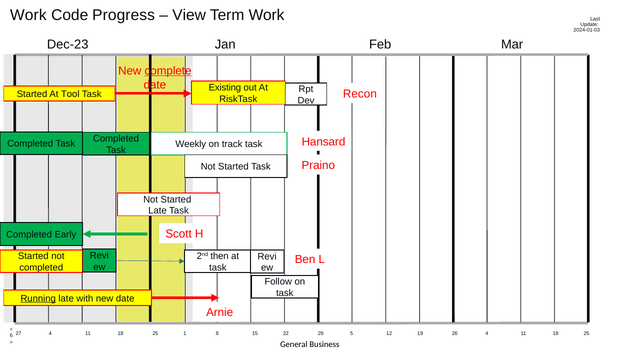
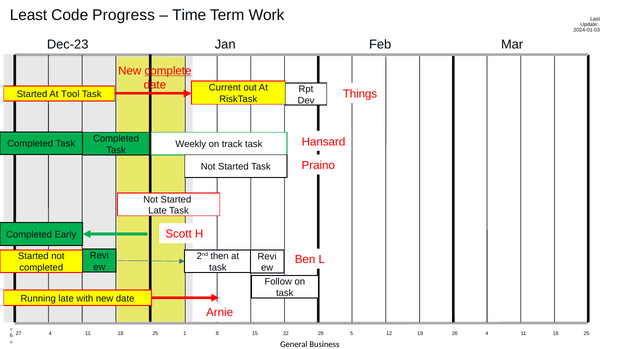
Work at (28, 15): Work -> Least
View: View -> Time
Existing: Existing -> Current
Recon: Recon -> Things
Running underline: present -> none
